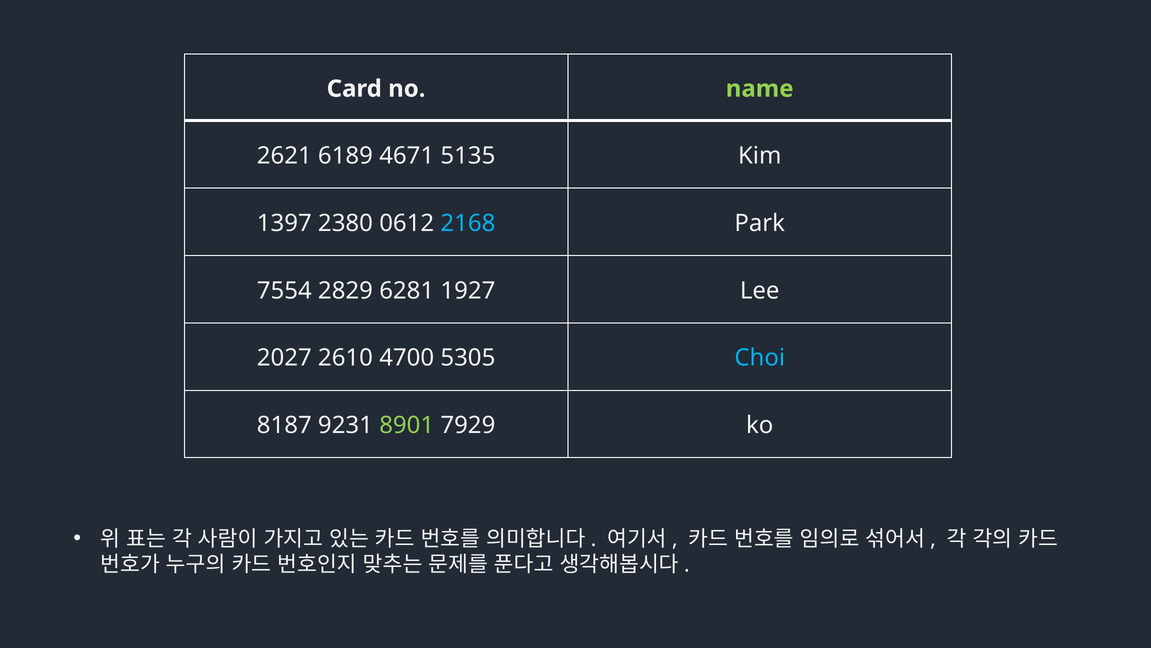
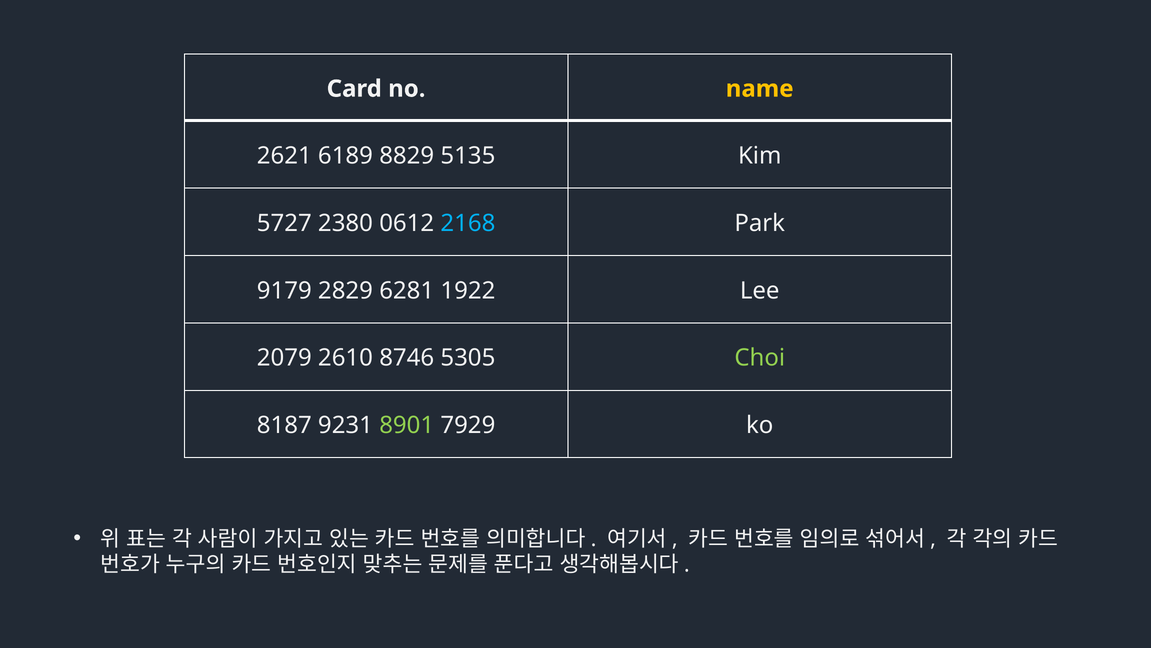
name colour: light green -> yellow
4671: 4671 -> 8829
1397: 1397 -> 5727
7554: 7554 -> 9179
1927: 1927 -> 1922
2027: 2027 -> 2079
4700: 4700 -> 8746
Choi colour: light blue -> light green
